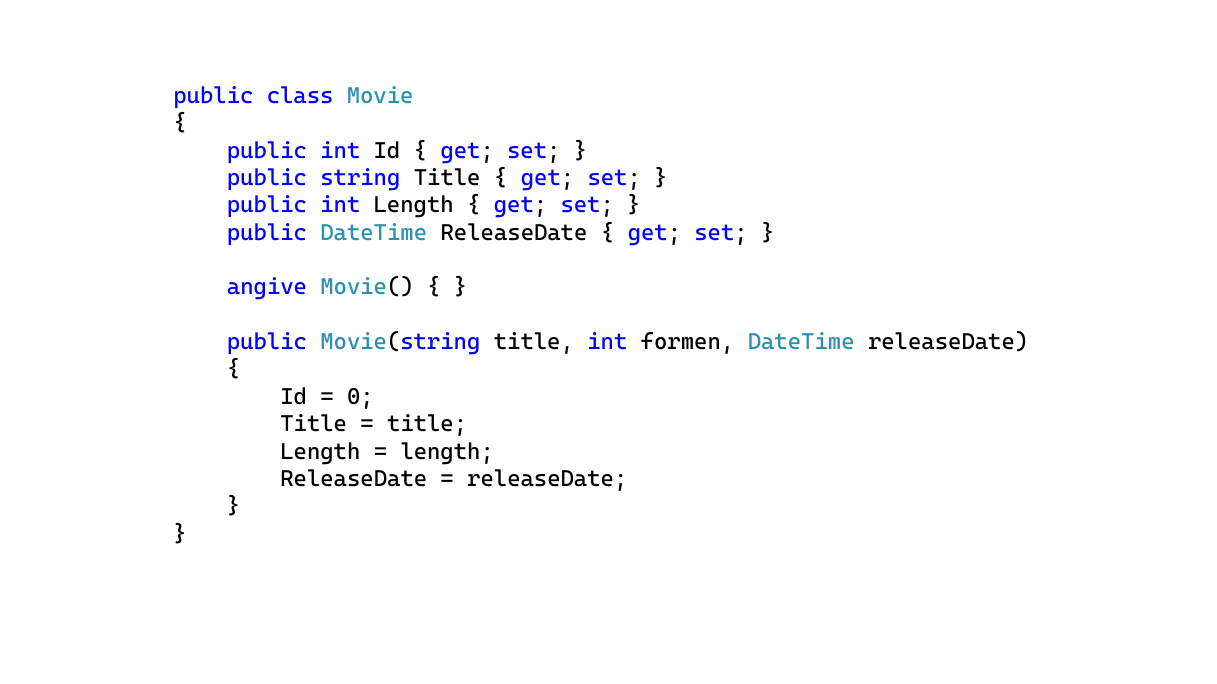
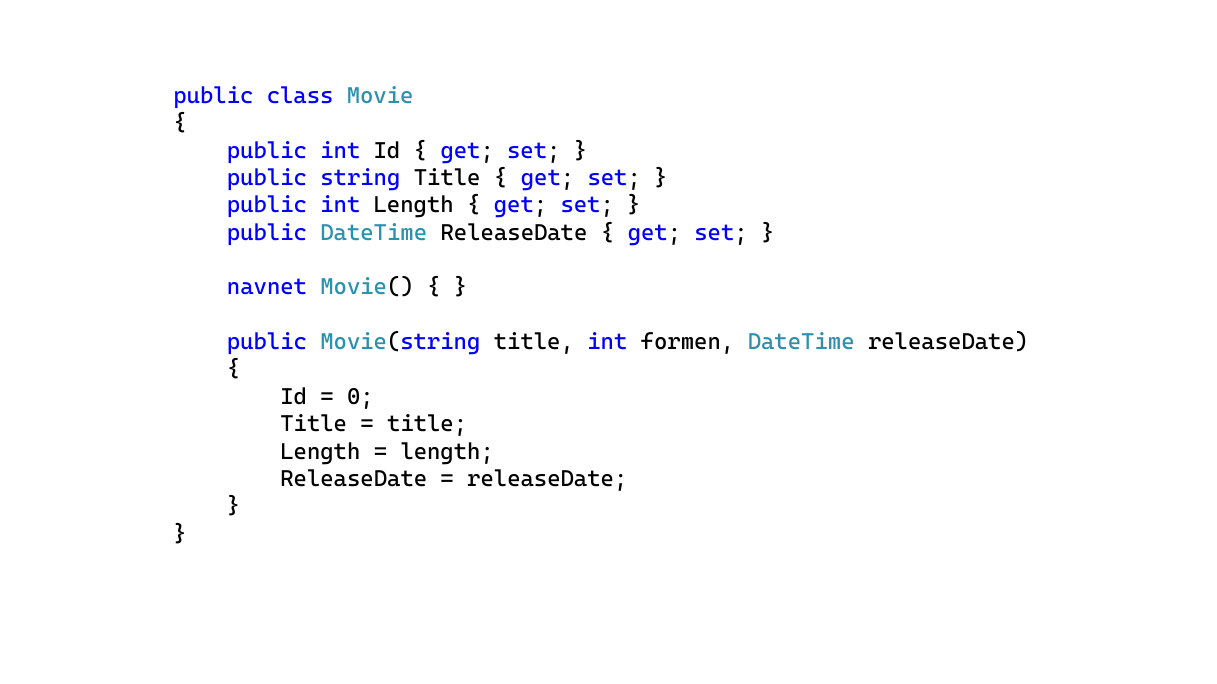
angive: angive -> navnet
